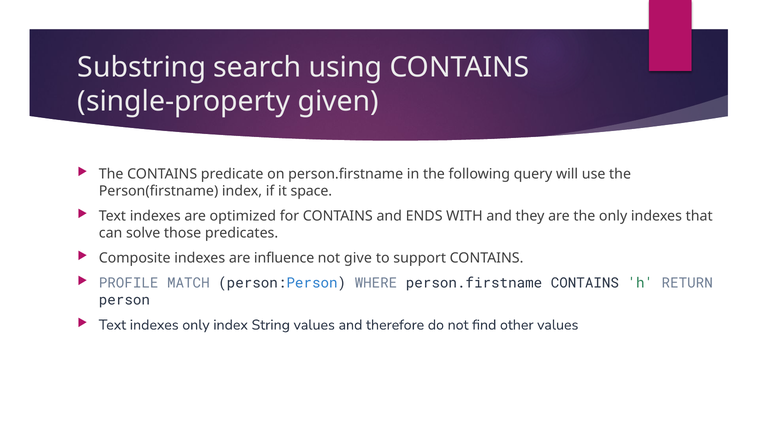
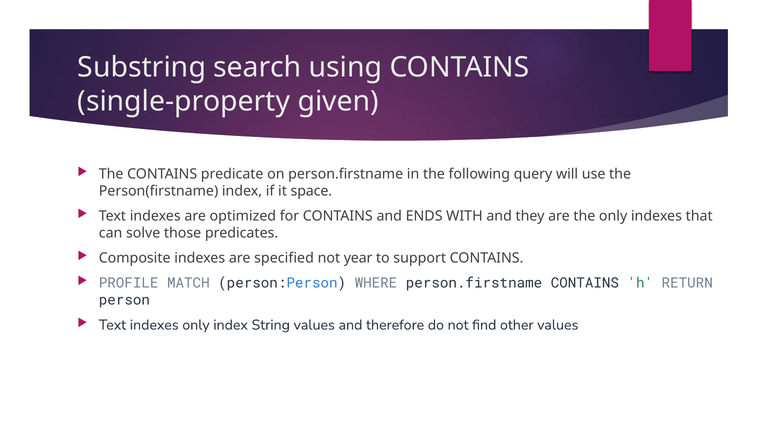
influence: influence -> specified
give: give -> year
